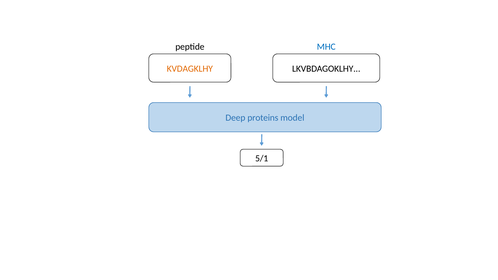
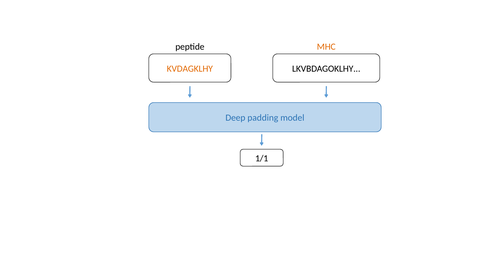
MHC colour: blue -> orange
proteins: proteins -> padding
5/1: 5/1 -> 1/1
